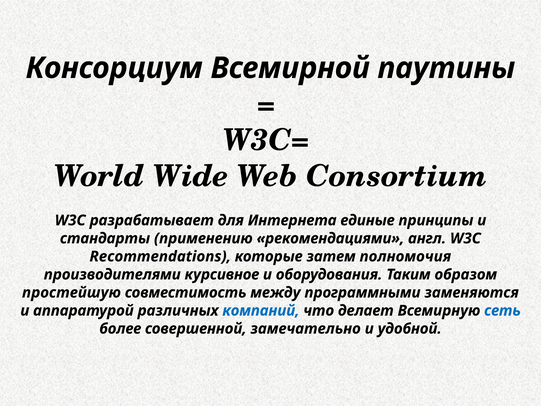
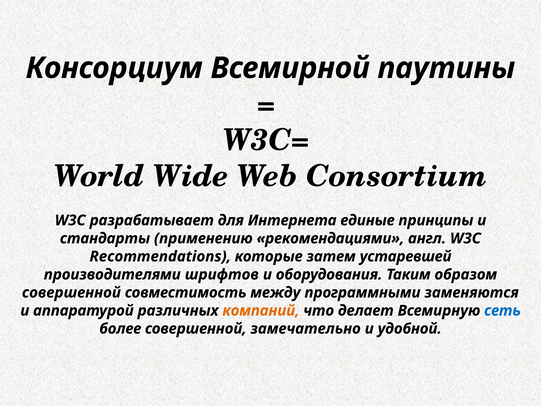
полномочия: полномочия -> устаревшей
курсивное: курсивное -> шрифтов
простейшую at (71, 292): простейшую -> совершенной
компаний colour: blue -> orange
